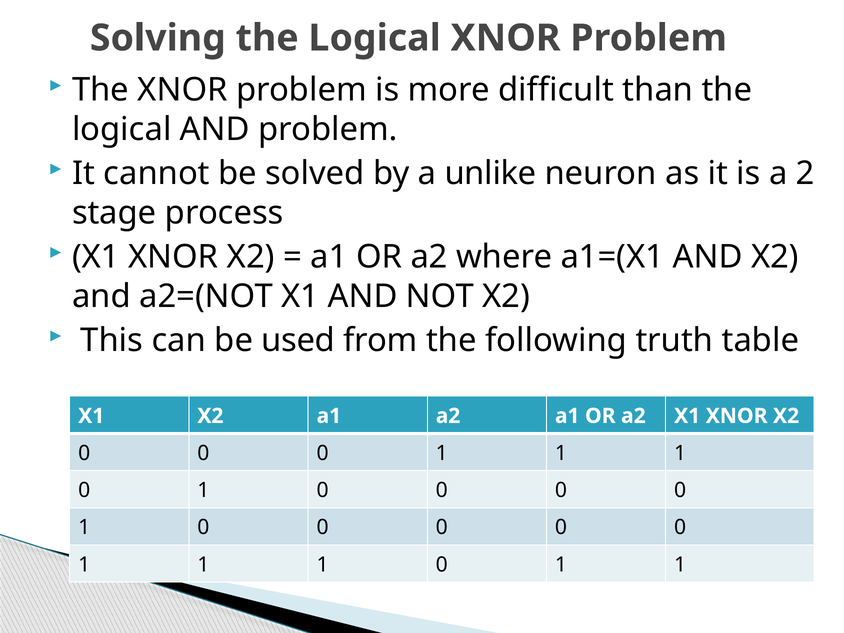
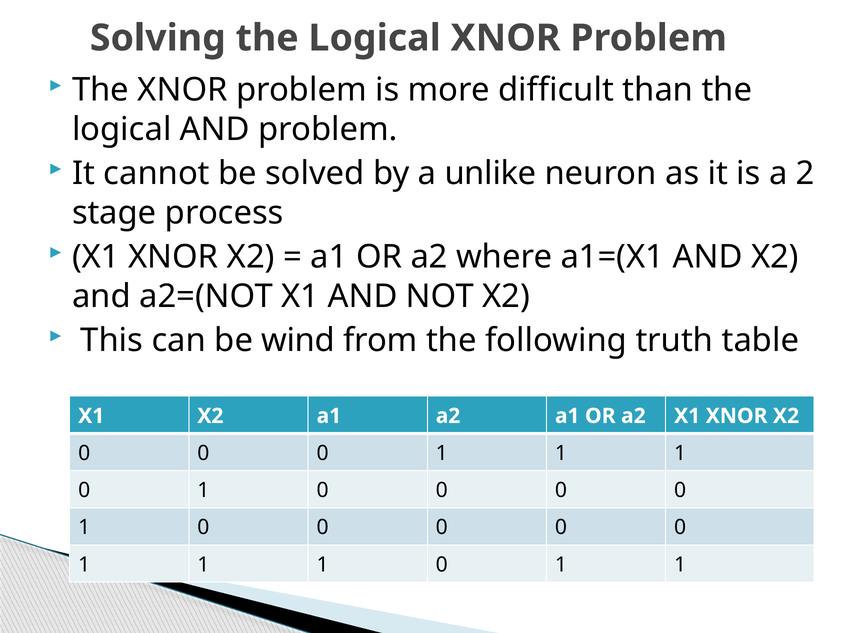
used: used -> wind
